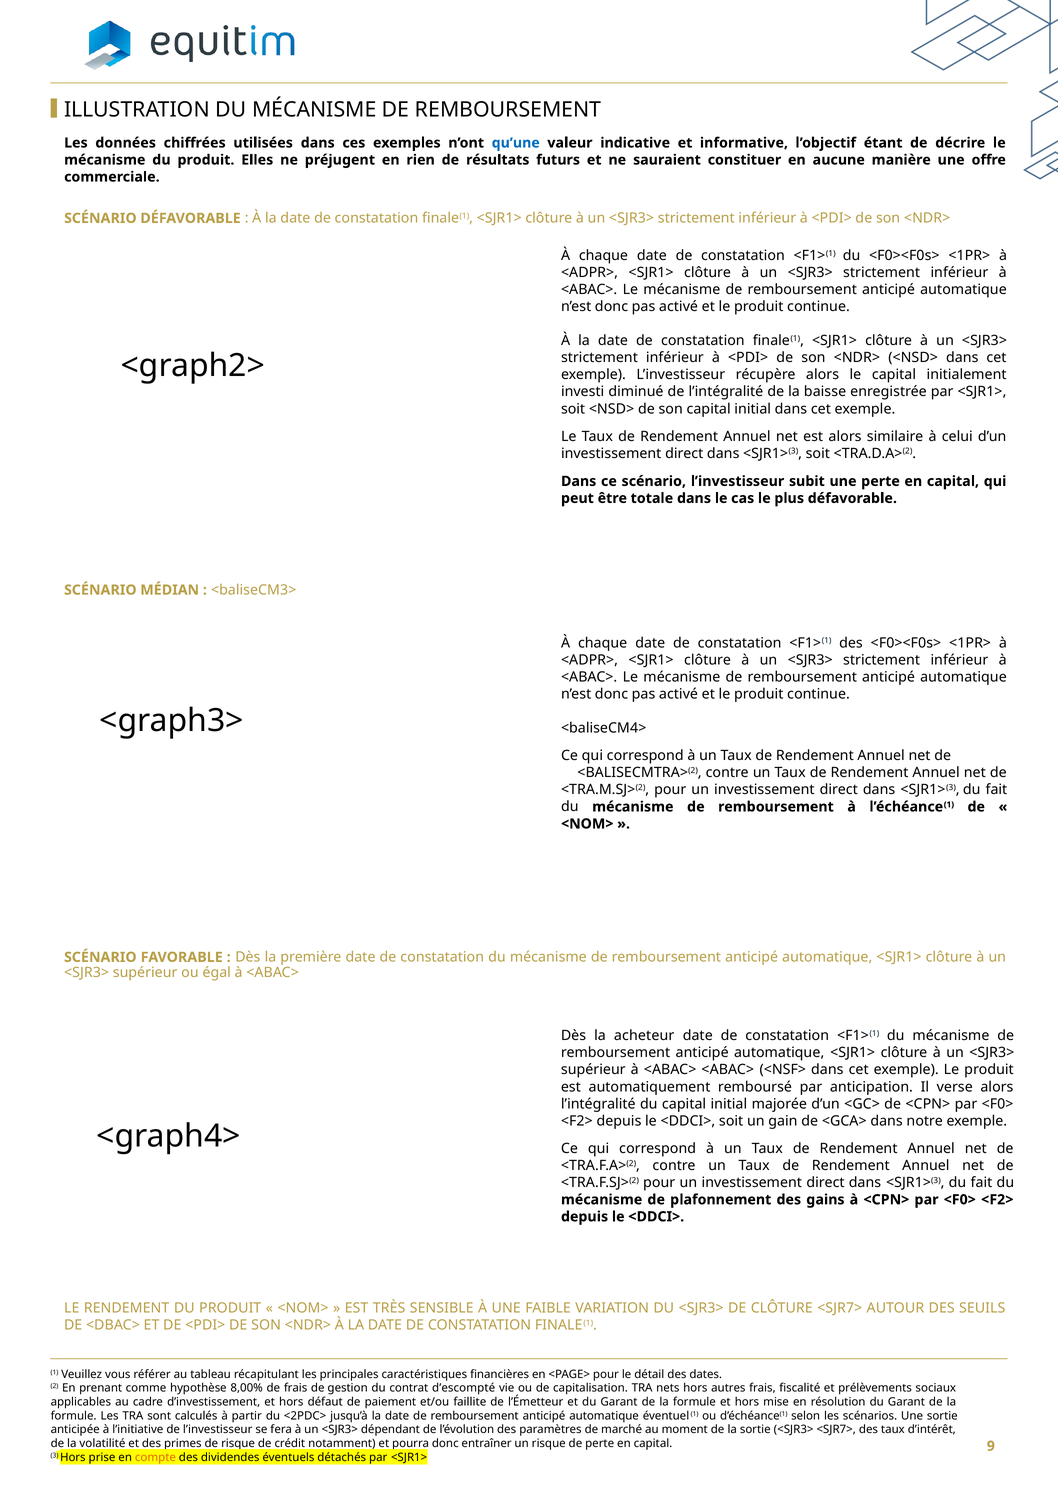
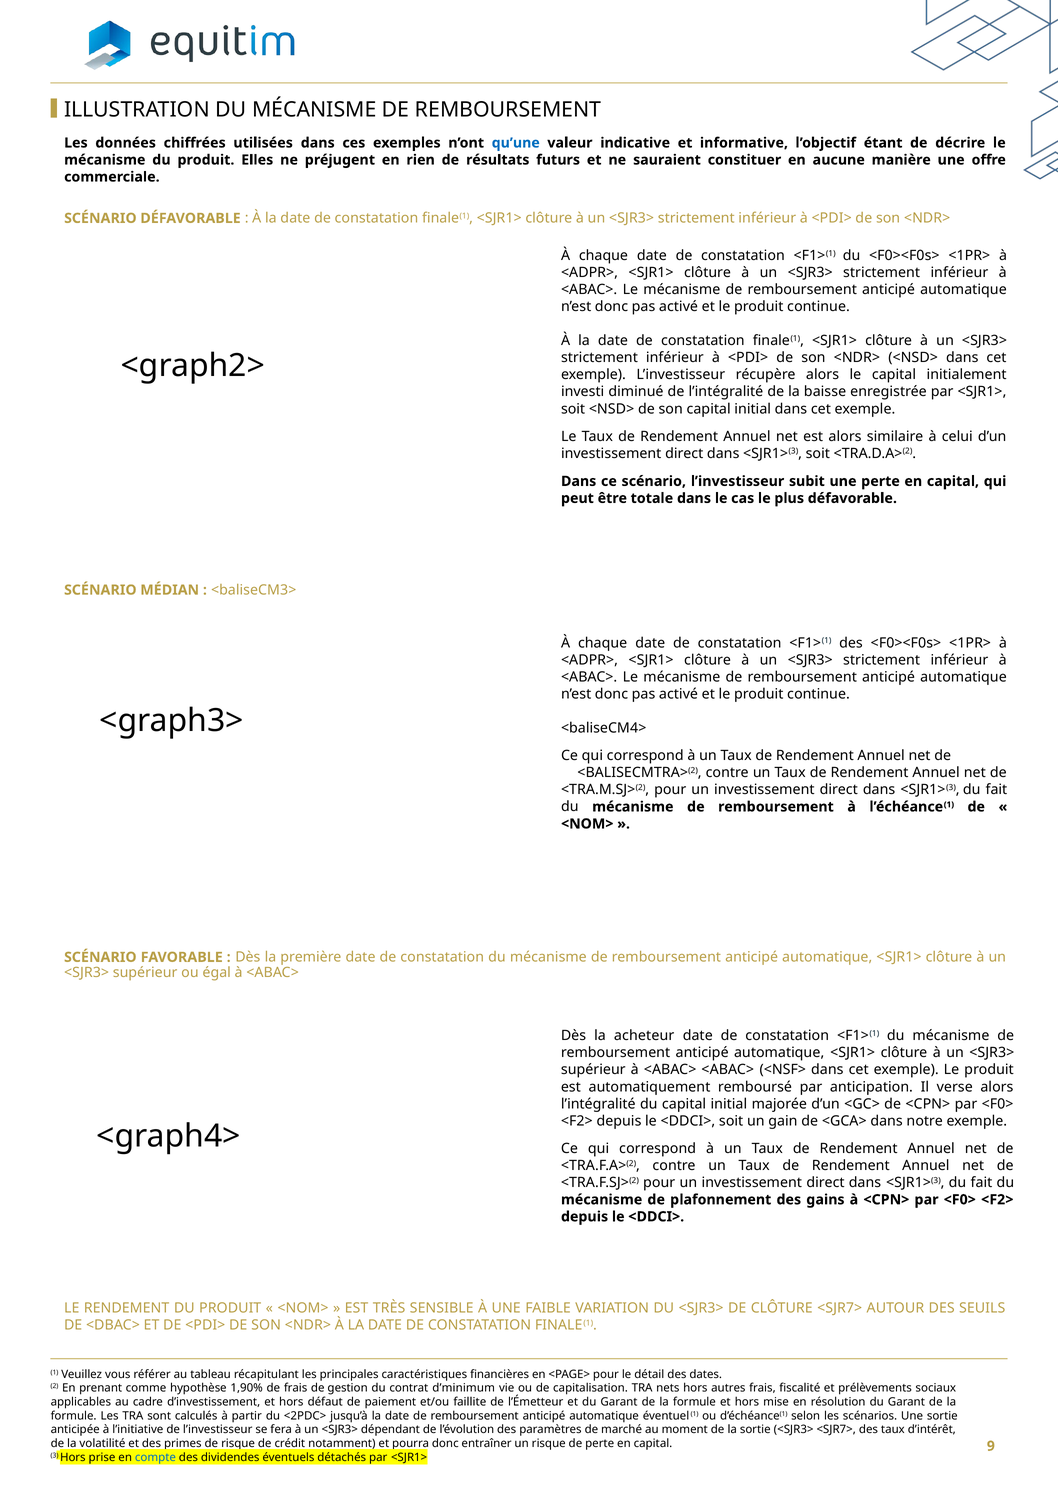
8,00%: 8,00% -> 1,90%
d’escompté: d’escompté -> d’minimum
compte colour: orange -> blue
